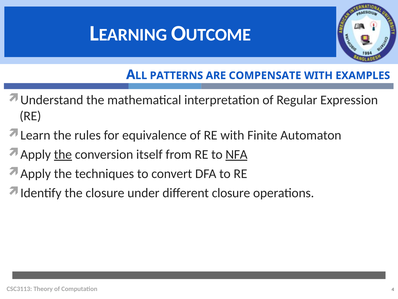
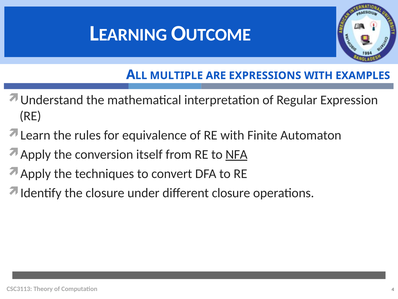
PATTERNS: PATTERNS -> MULTIPLE
COMPENSATE: COMPENSATE -> EXPRESSIONS
the at (63, 154) underline: present -> none
